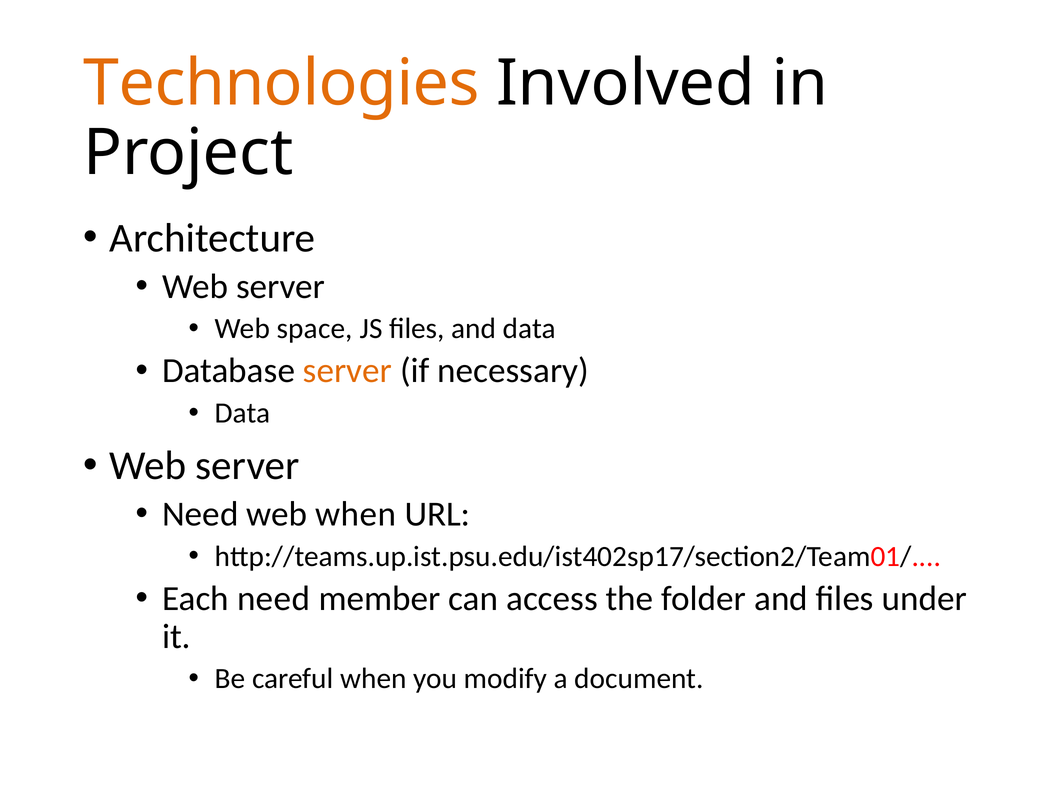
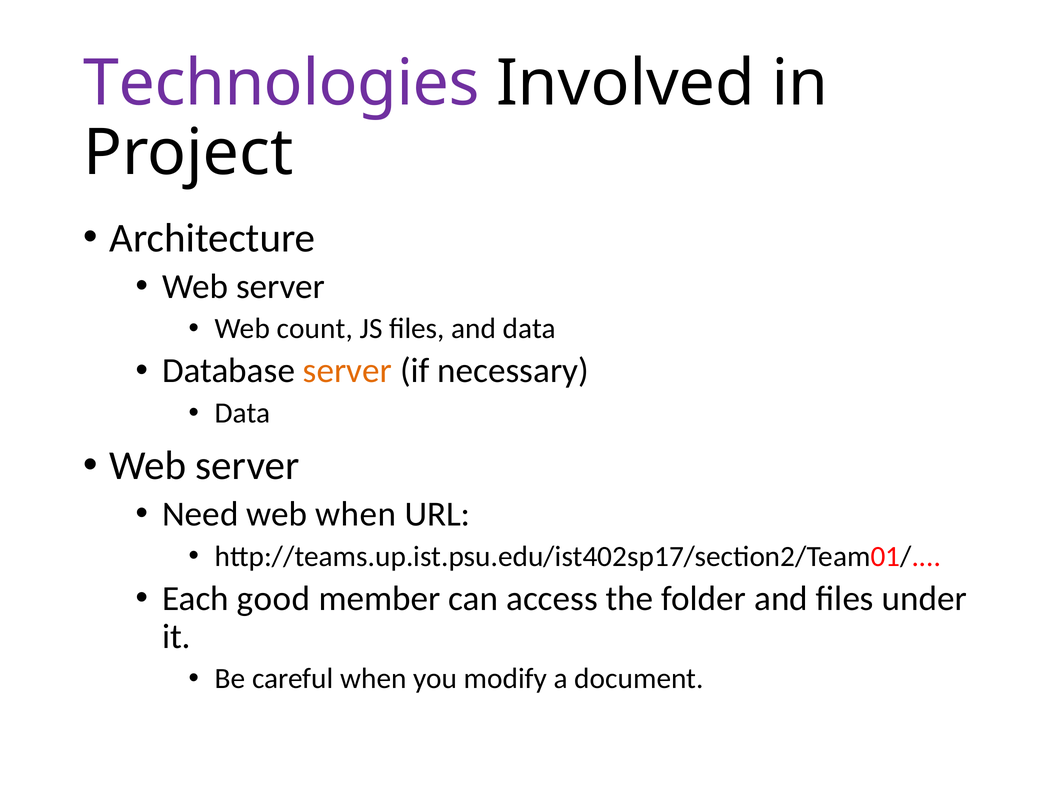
Technologies colour: orange -> purple
space: space -> count
Each need: need -> good
